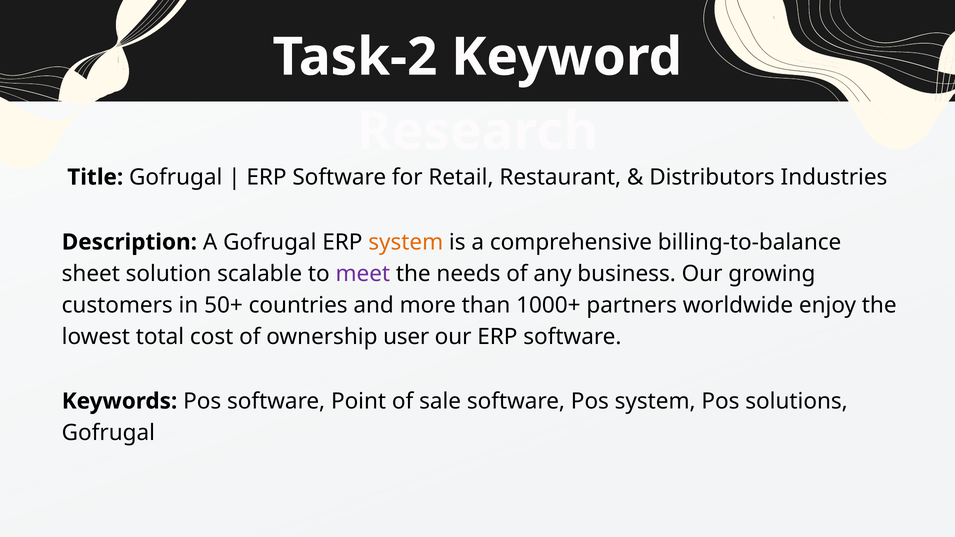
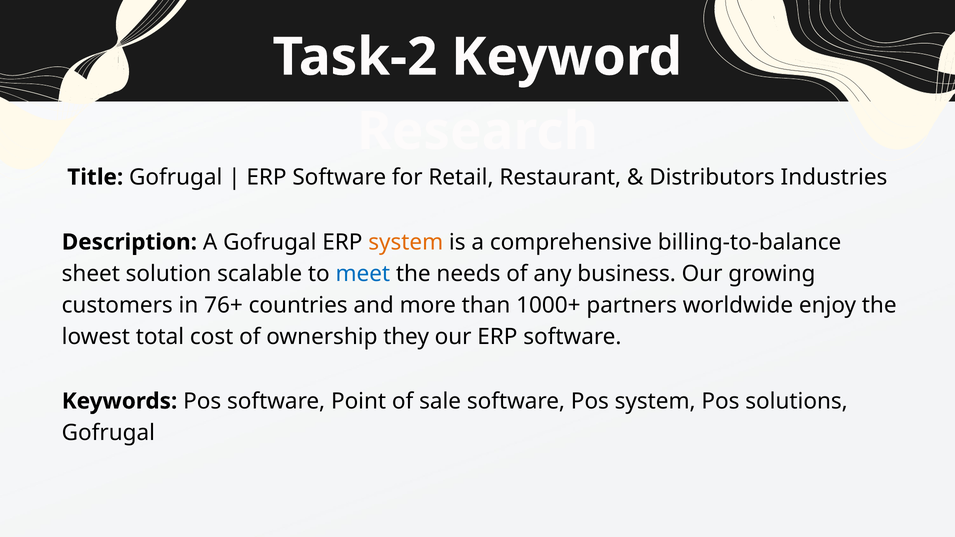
meet colour: purple -> blue
50+: 50+ -> 76+
user: user -> they
